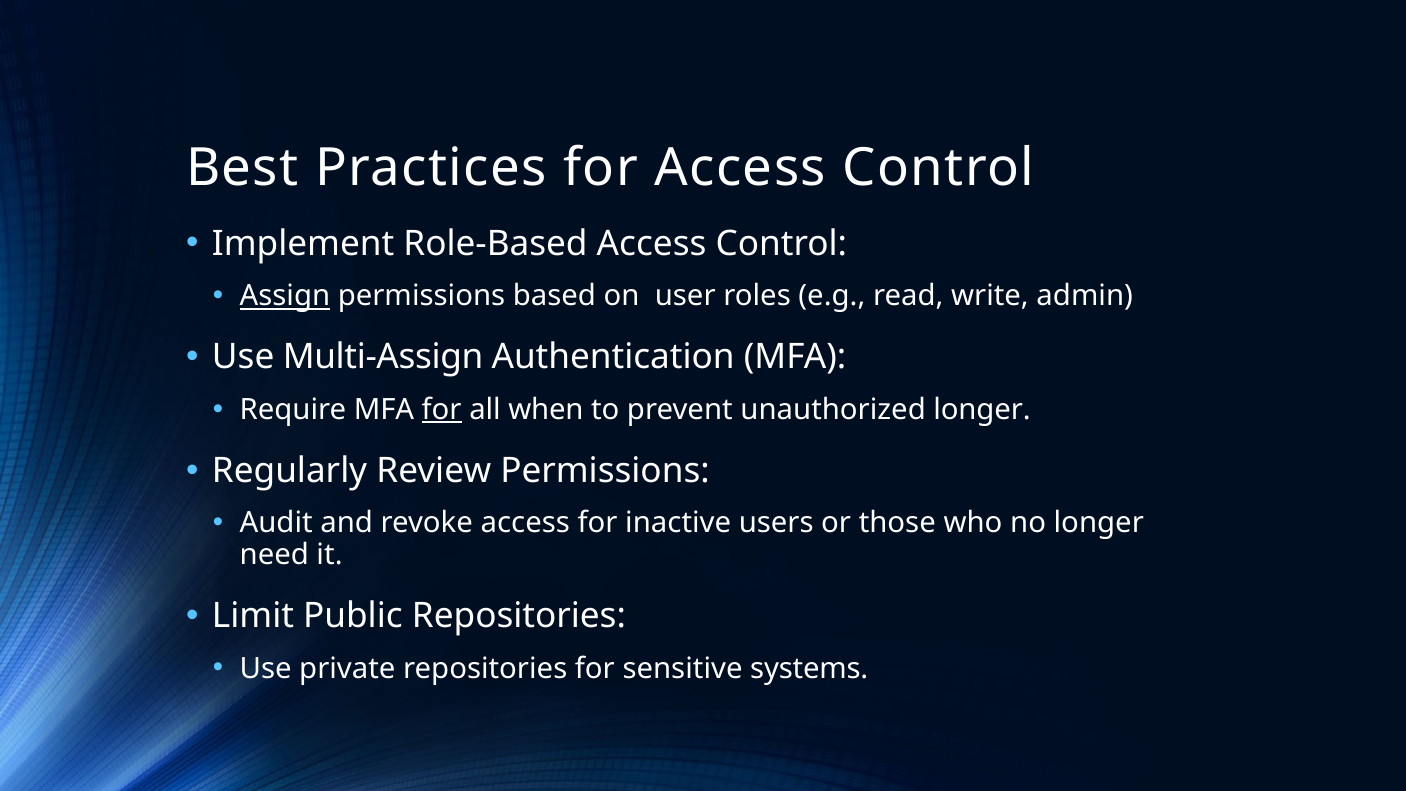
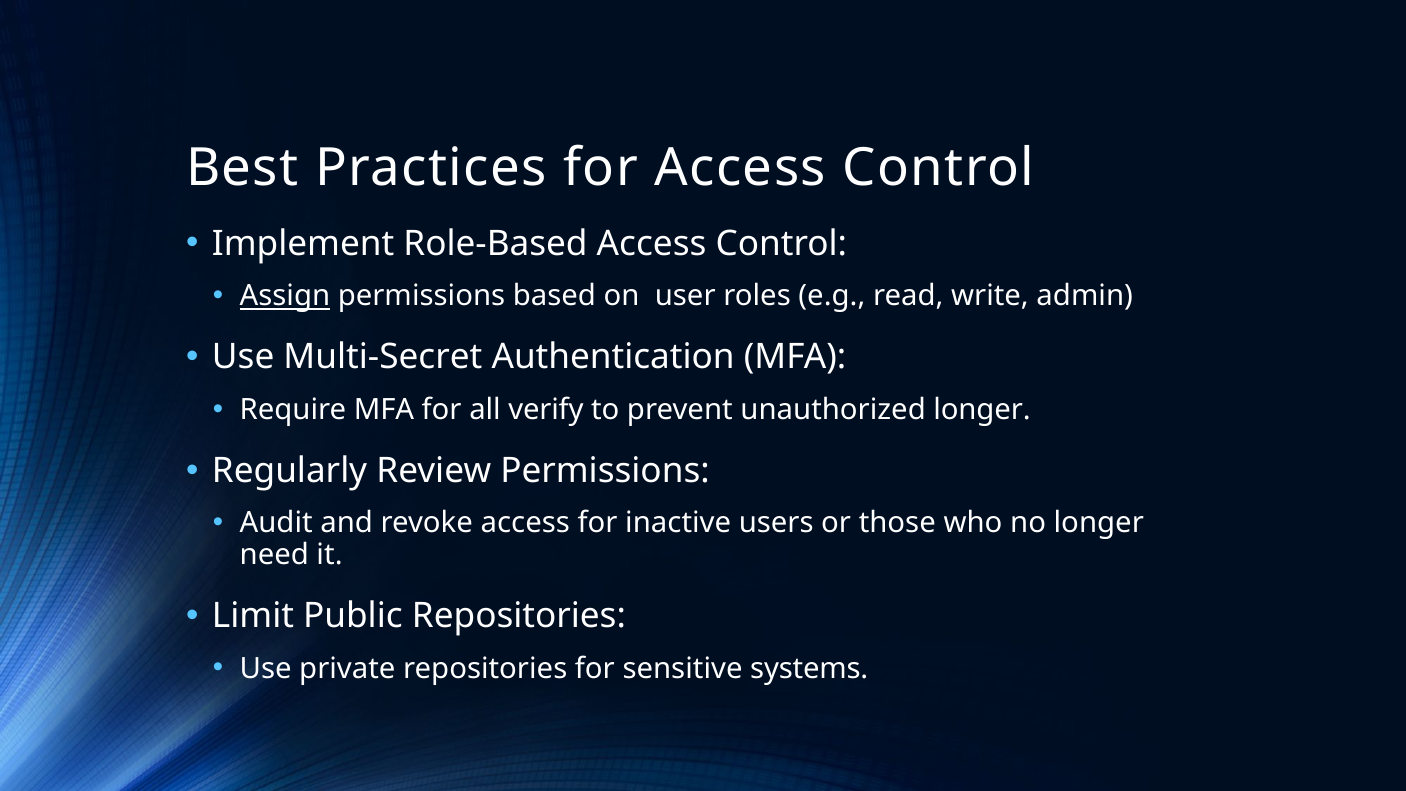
Multi-Assign: Multi-Assign -> Multi-Secret
for at (442, 410) underline: present -> none
when: when -> verify
